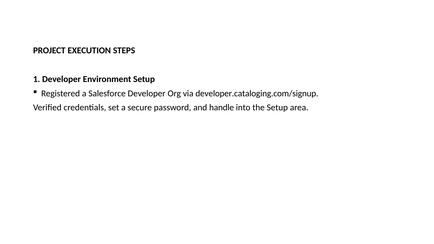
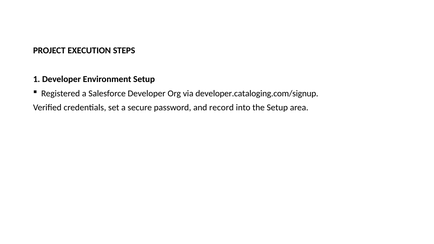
handle: handle -> record
